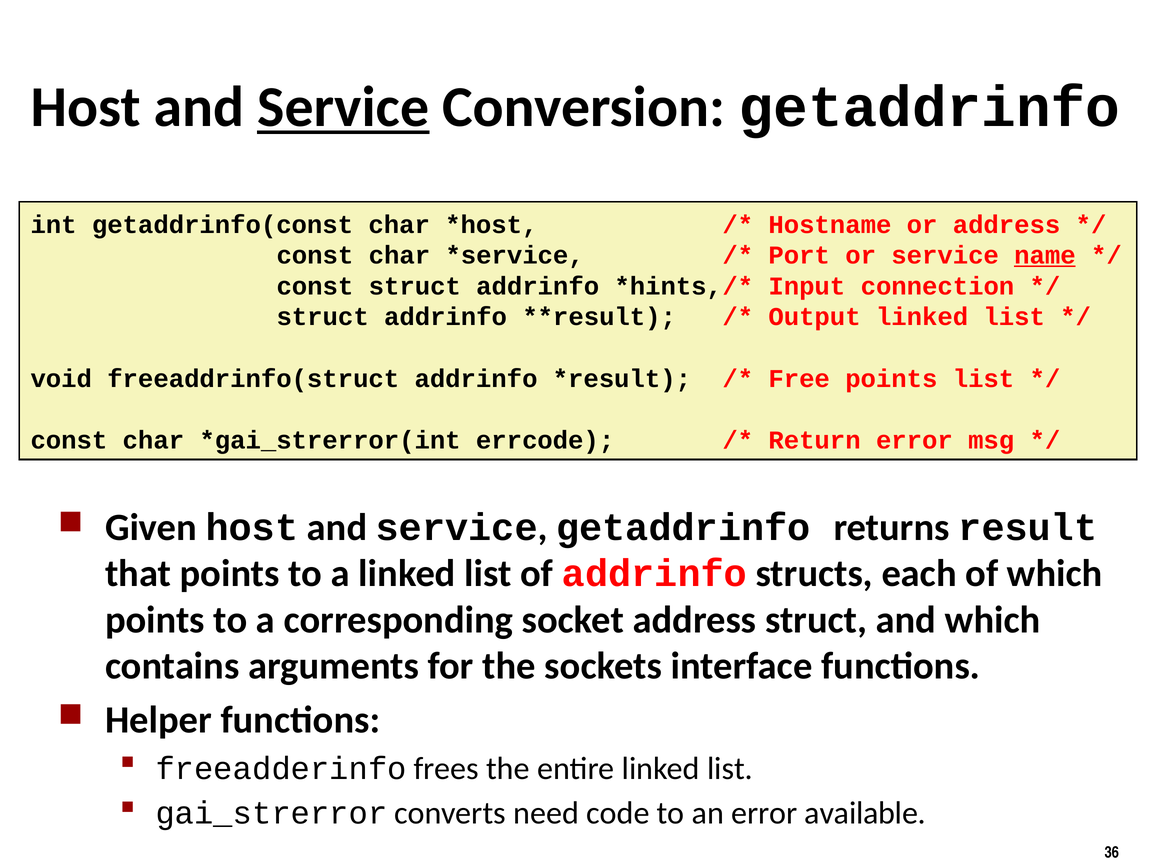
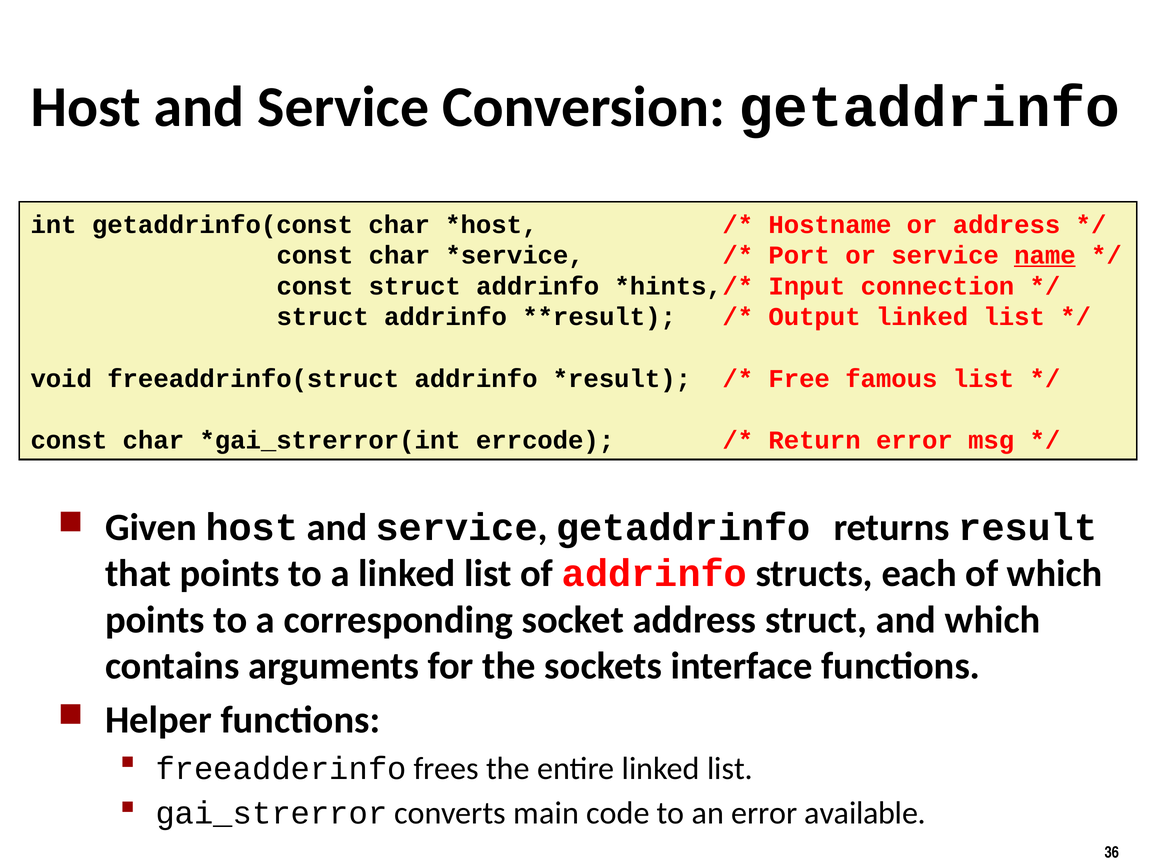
Service at (343, 107) underline: present -> none
Free points: points -> famous
need: need -> main
